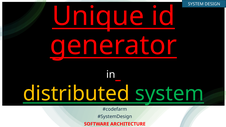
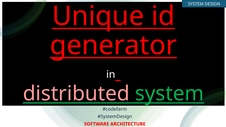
distributed colour: yellow -> pink
